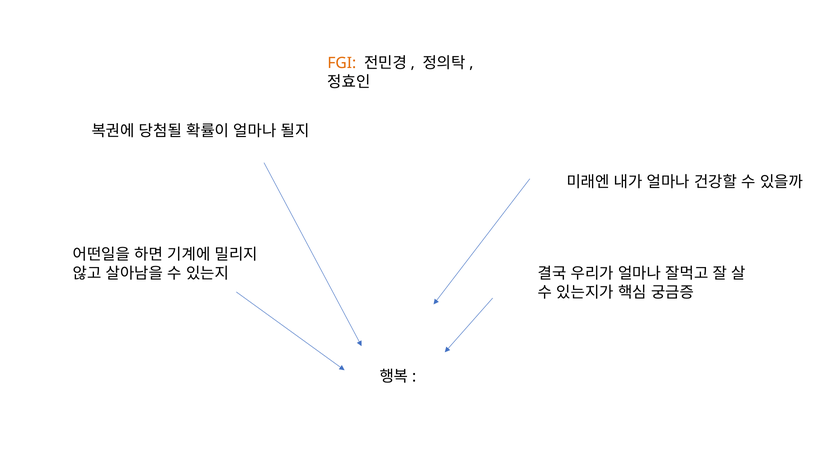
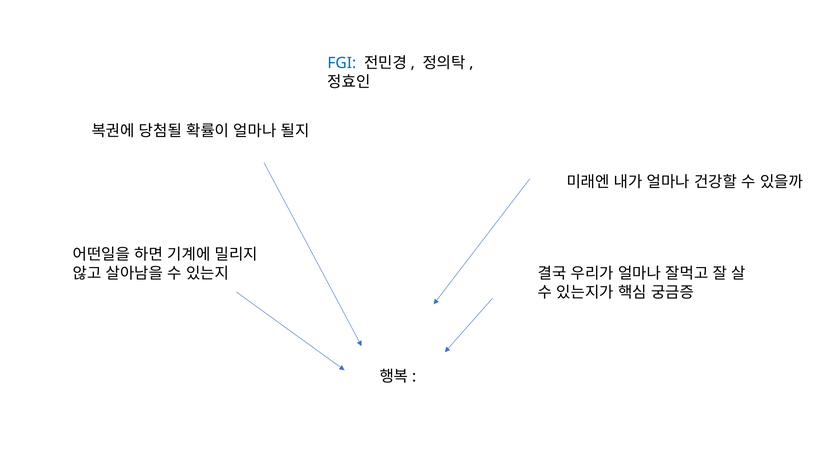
FGI colour: orange -> blue
